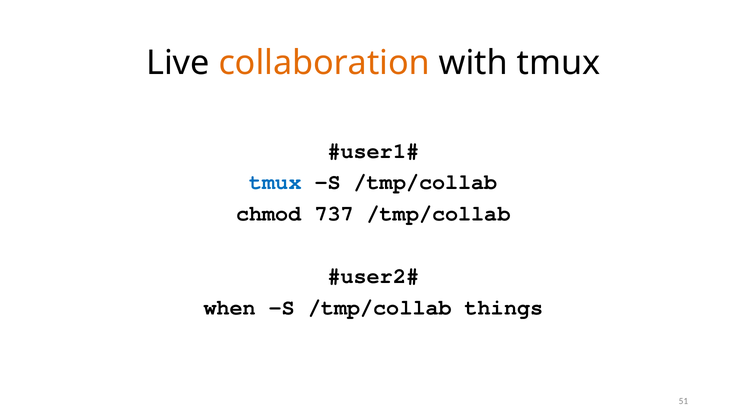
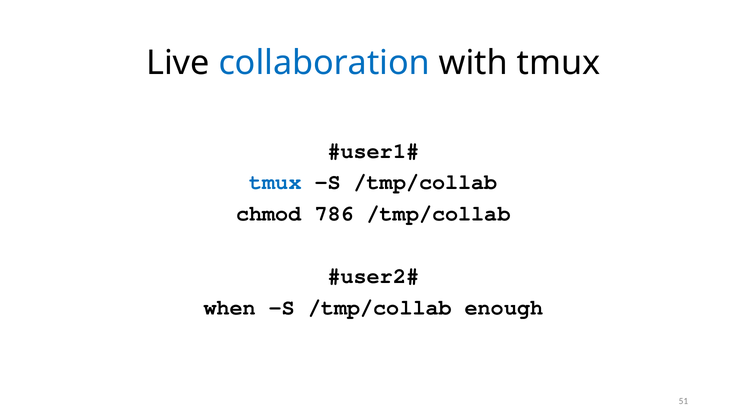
collaboration colour: orange -> blue
737: 737 -> 786
things: things -> enough
